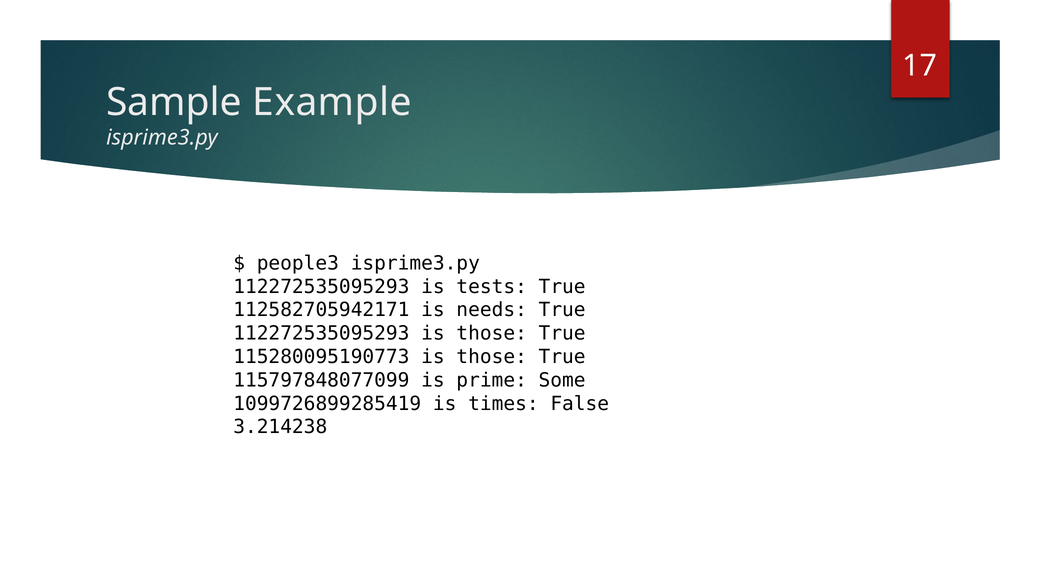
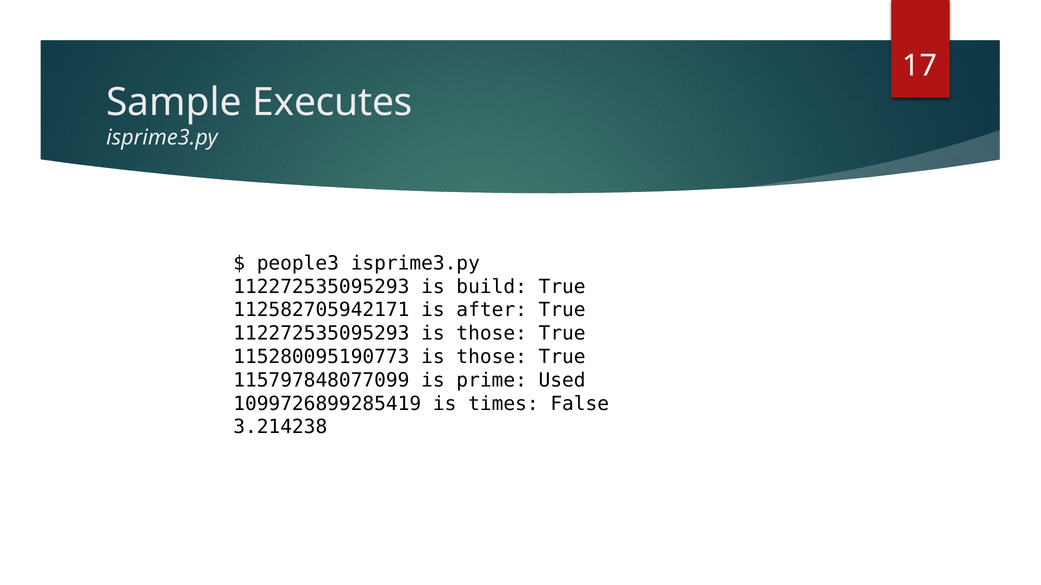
Example: Example -> Executes
tests: tests -> build
needs: needs -> after
Some: Some -> Used
